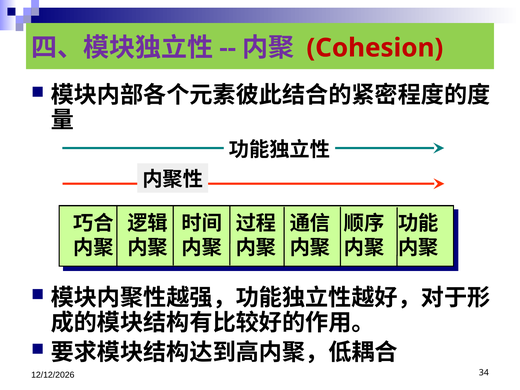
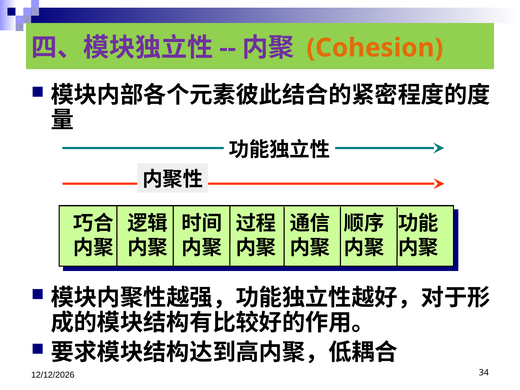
Cohesion colour: red -> orange
